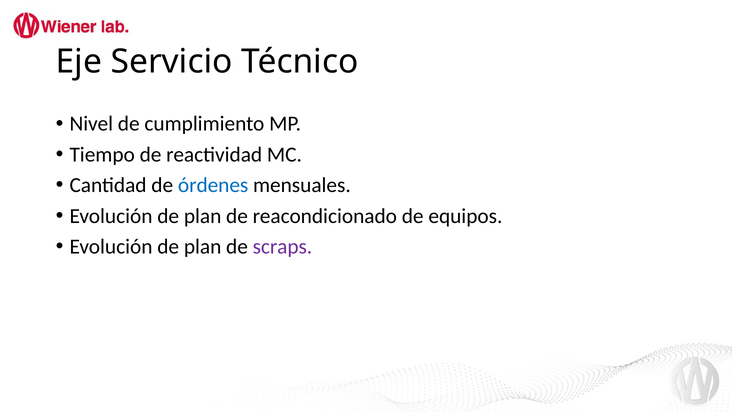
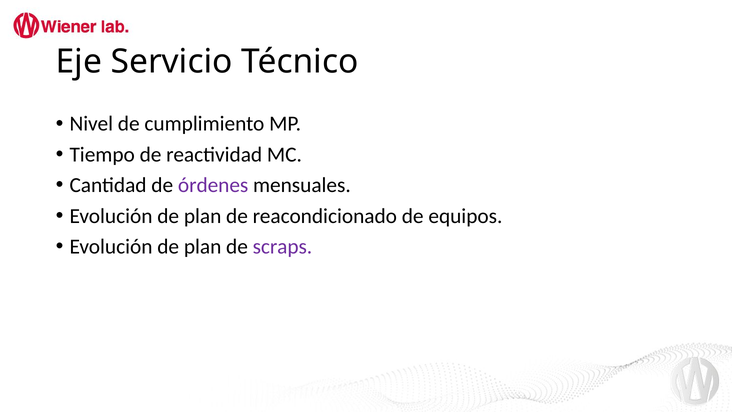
órdenes colour: blue -> purple
